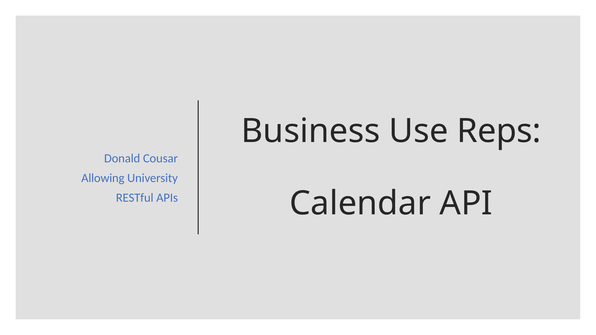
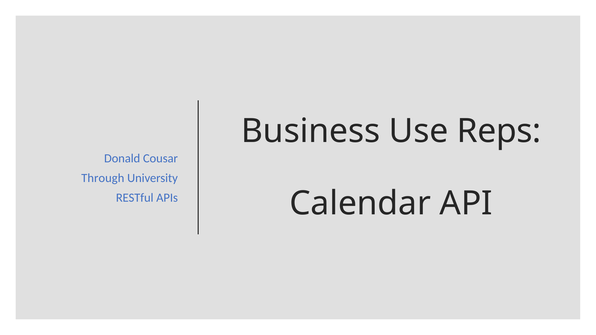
Allowing: Allowing -> Through
